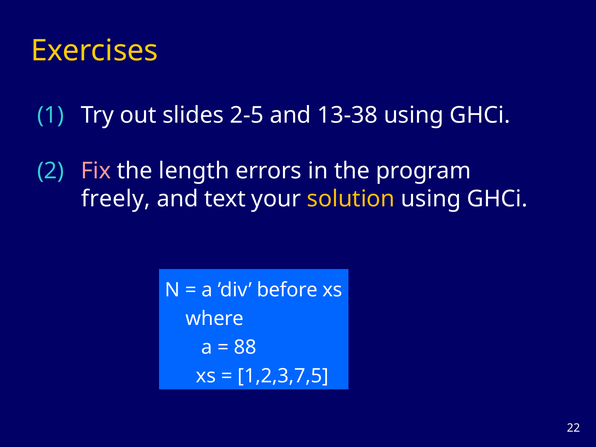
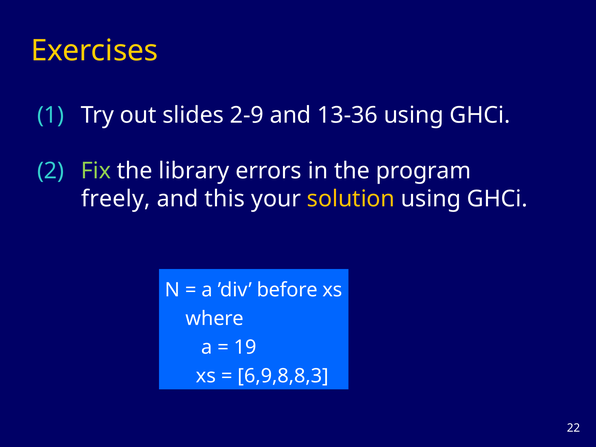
2-5: 2-5 -> 2-9
13-38: 13-38 -> 13-36
Fix colour: pink -> light green
length: length -> library
text: text -> this
88: 88 -> 19
1,2,3,7,5: 1,2,3,7,5 -> 6,9,8,8,3
